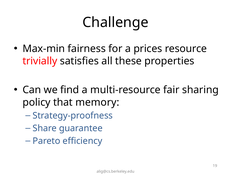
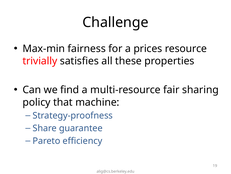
memory: memory -> machine
